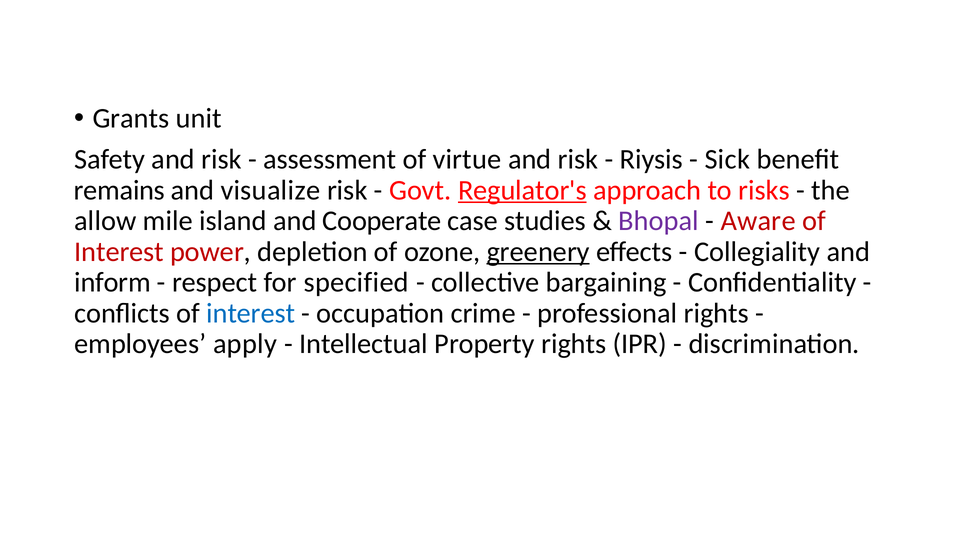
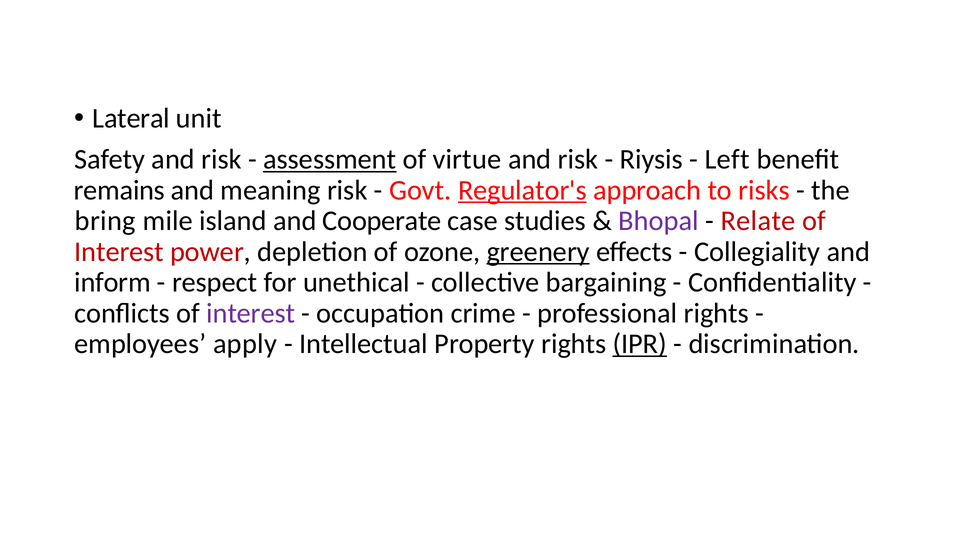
Grants: Grants -> Lateral
assessment underline: none -> present
Sick: Sick -> Left
visualize: visualize -> meaning
allow: allow -> bring
Aware: Aware -> Relate
specified: specified -> unethical
interest at (251, 313) colour: blue -> purple
IPR underline: none -> present
